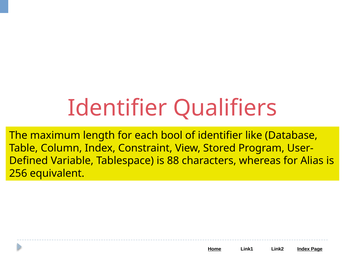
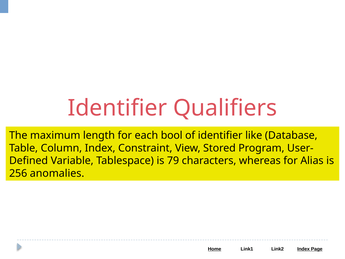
88: 88 -> 79
equivalent: equivalent -> anomalies
